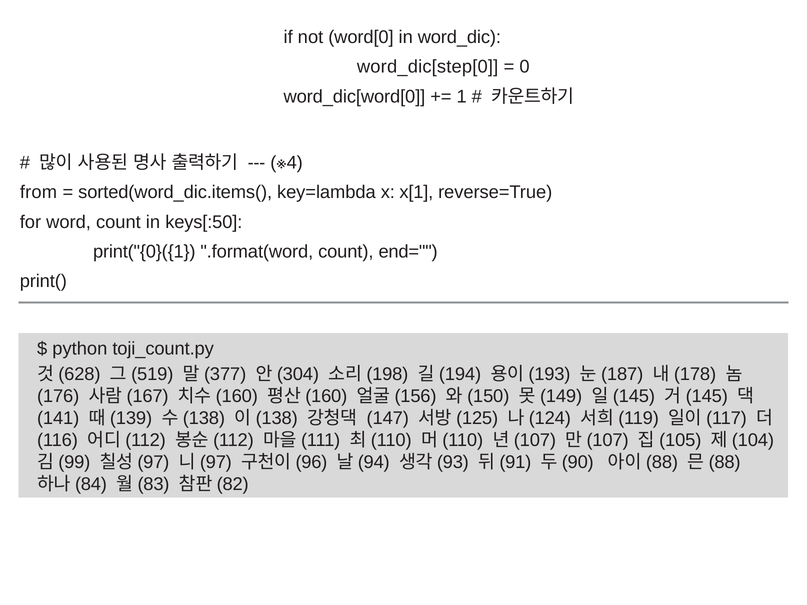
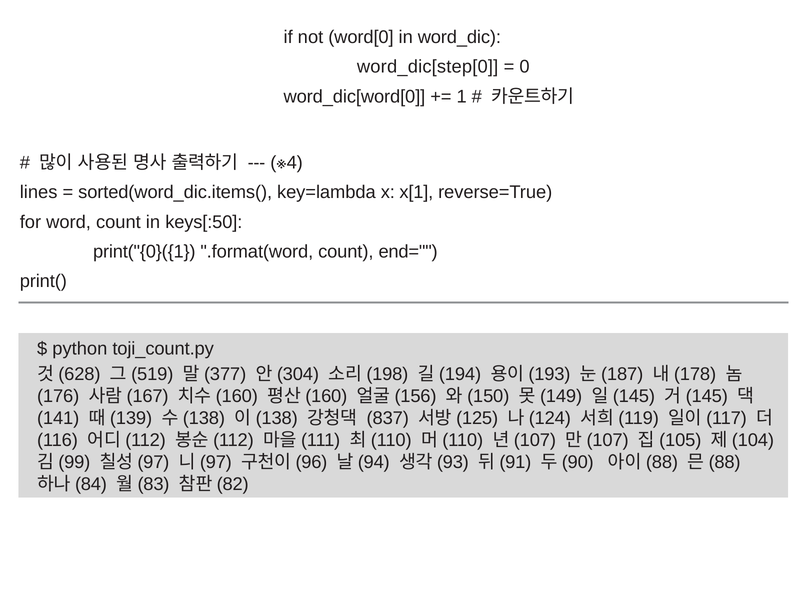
from: from -> lines
147: 147 -> 837
